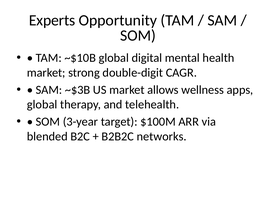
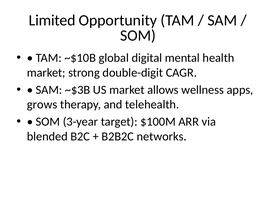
Experts: Experts -> Limited
global at (42, 105): global -> grows
